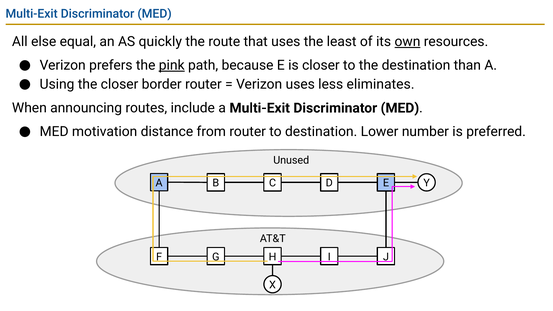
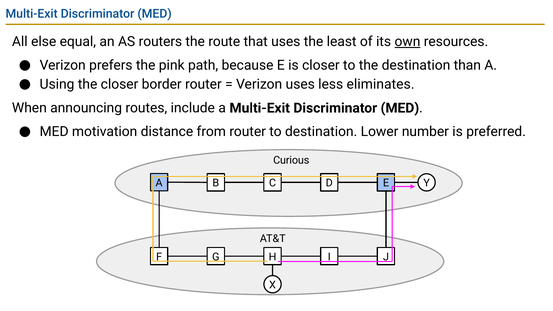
quickly: quickly -> routers
pink underline: present -> none
Unused: Unused -> Curious
